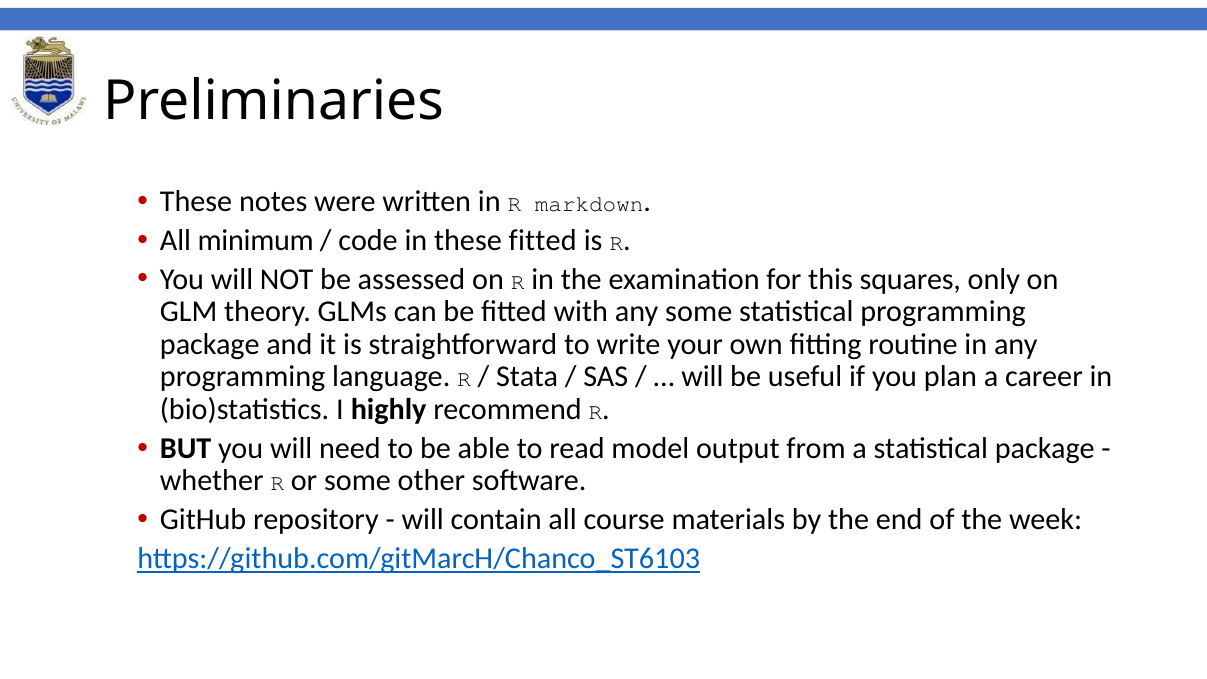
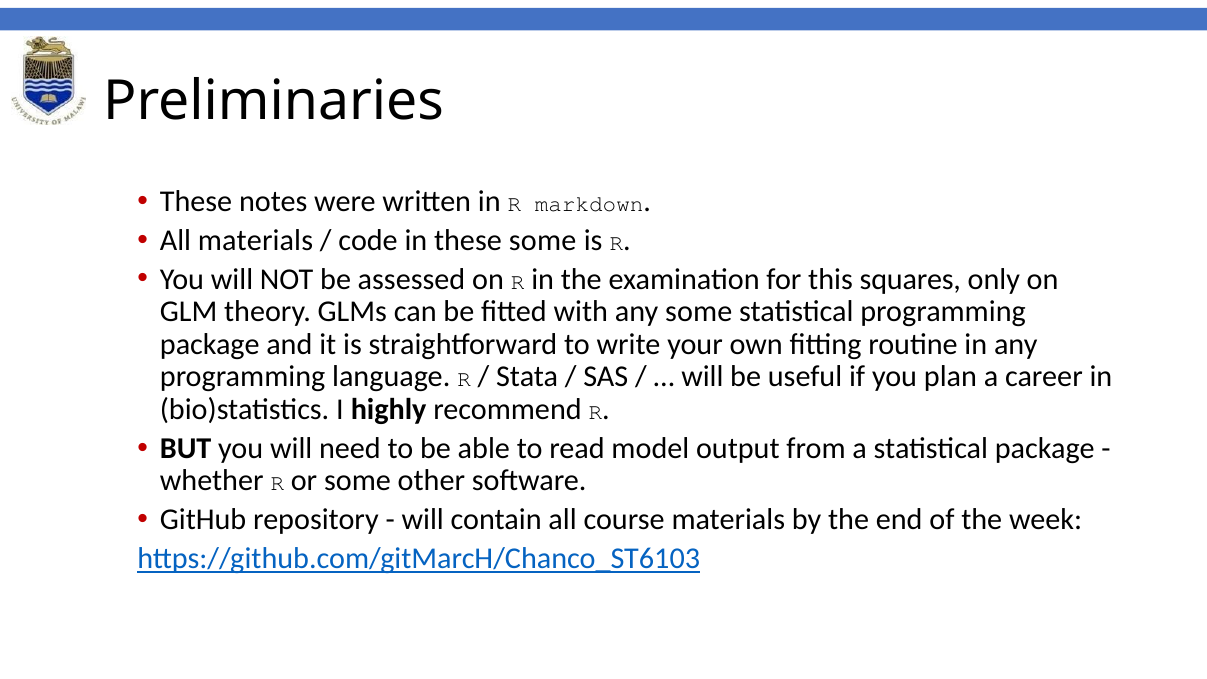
All minimum: minimum -> materials
these fitted: fitted -> some
